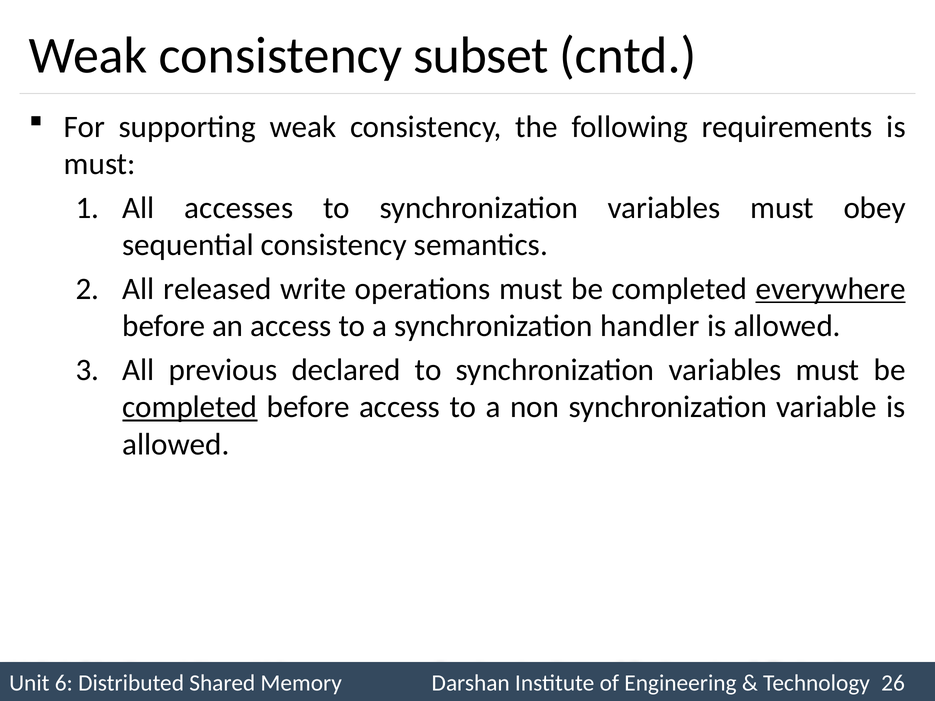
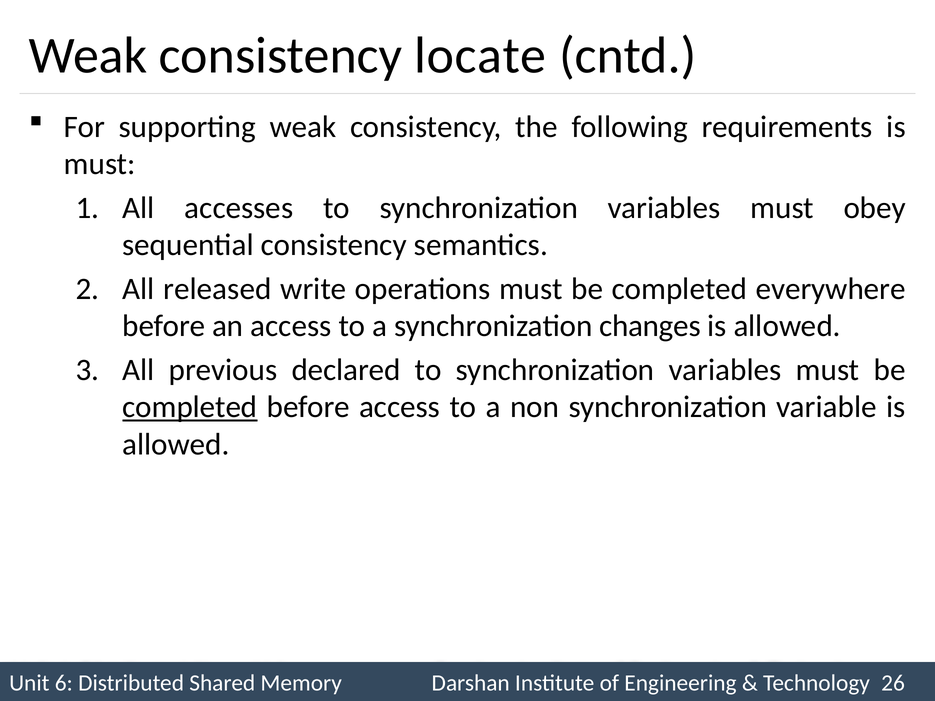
subset: subset -> locate
everywhere underline: present -> none
handler: handler -> changes
